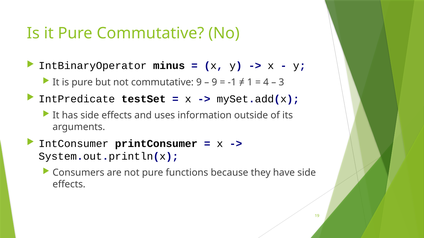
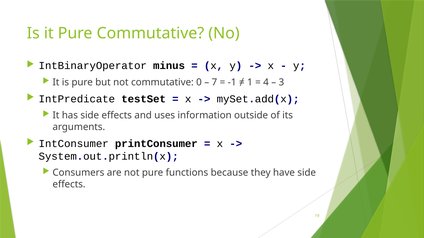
commutative 9: 9 -> 0
9 at (214, 82): 9 -> 7
